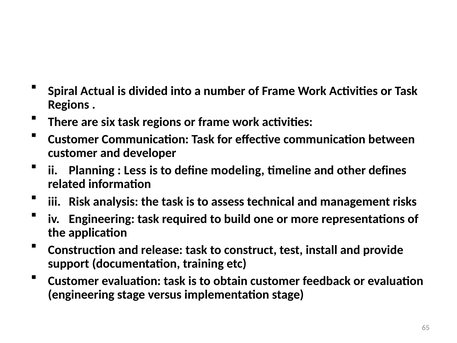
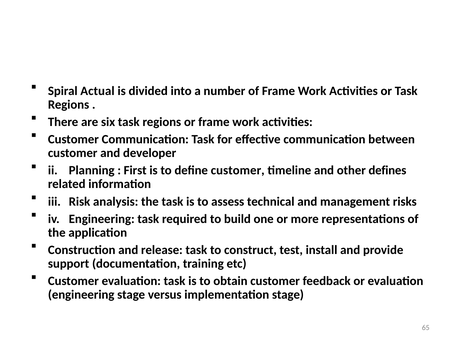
Less: Less -> First
define modeling: modeling -> customer
